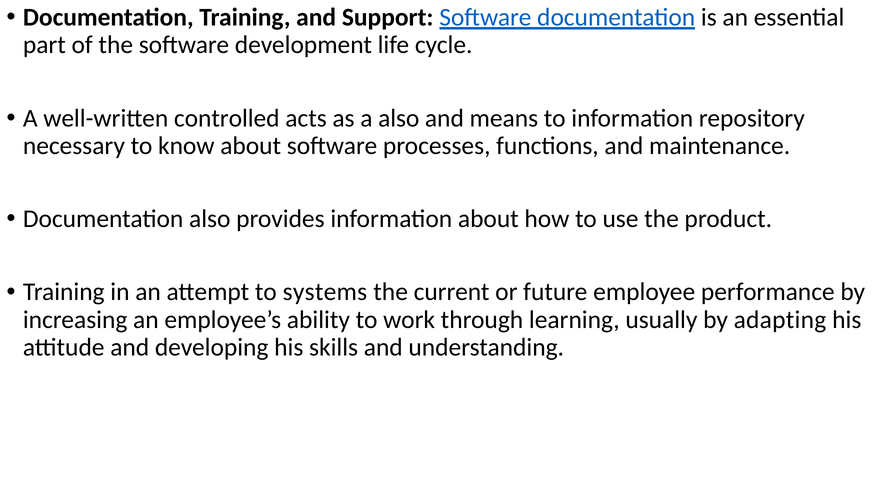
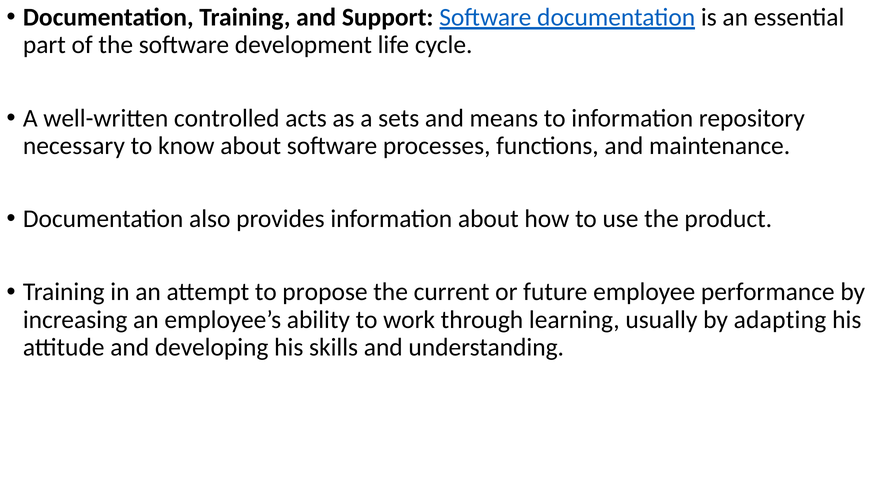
a also: also -> sets
systems: systems -> propose
